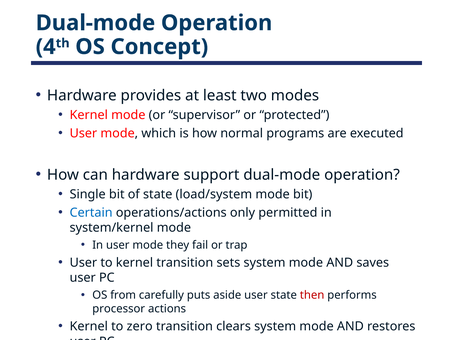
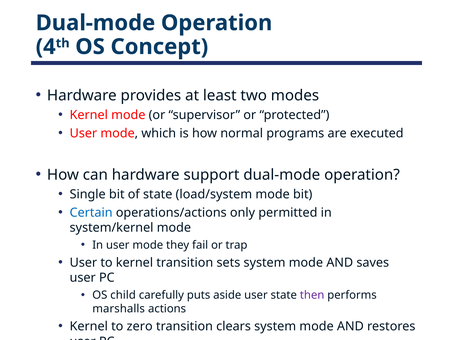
from: from -> child
then colour: red -> purple
processor: processor -> marshalls
